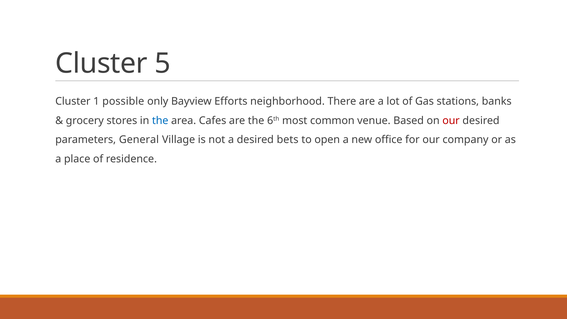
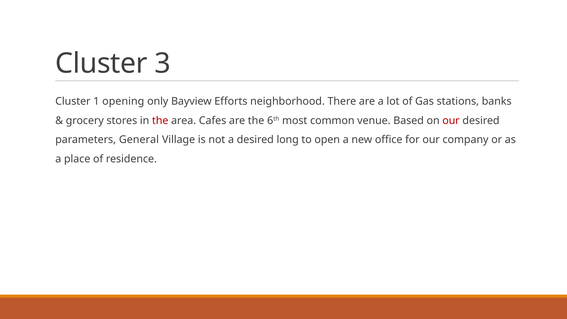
5: 5 -> 3
possible: possible -> opening
the at (160, 121) colour: blue -> red
bets: bets -> long
